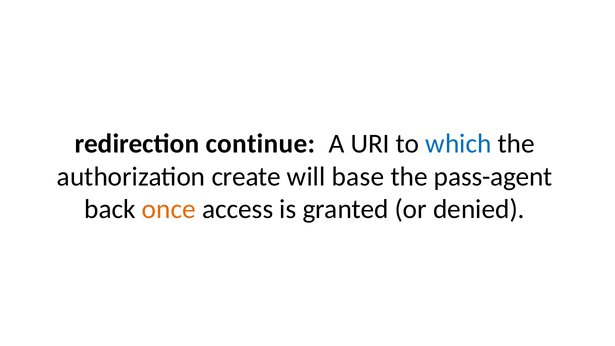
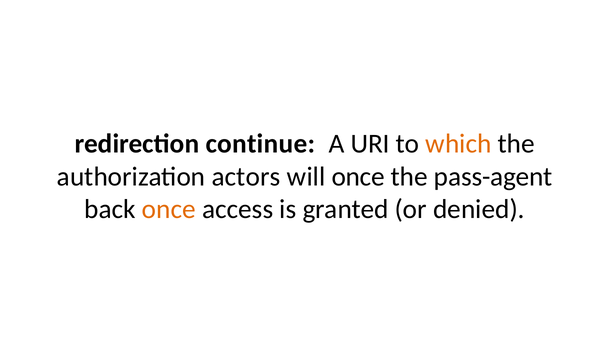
which colour: blue -> orange
create: create -> actors
will base: base -> once
